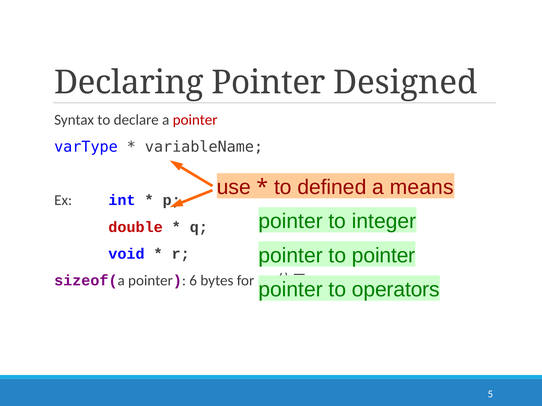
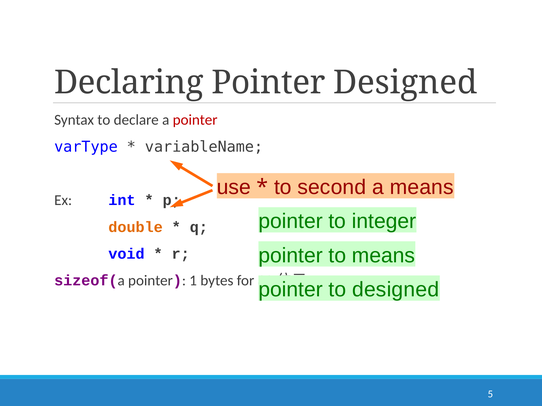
defined: defined -> second
double colour: red -> orange
to pointer: pointer -> means
6: 6 -> 1
to operators: operators -> designed
